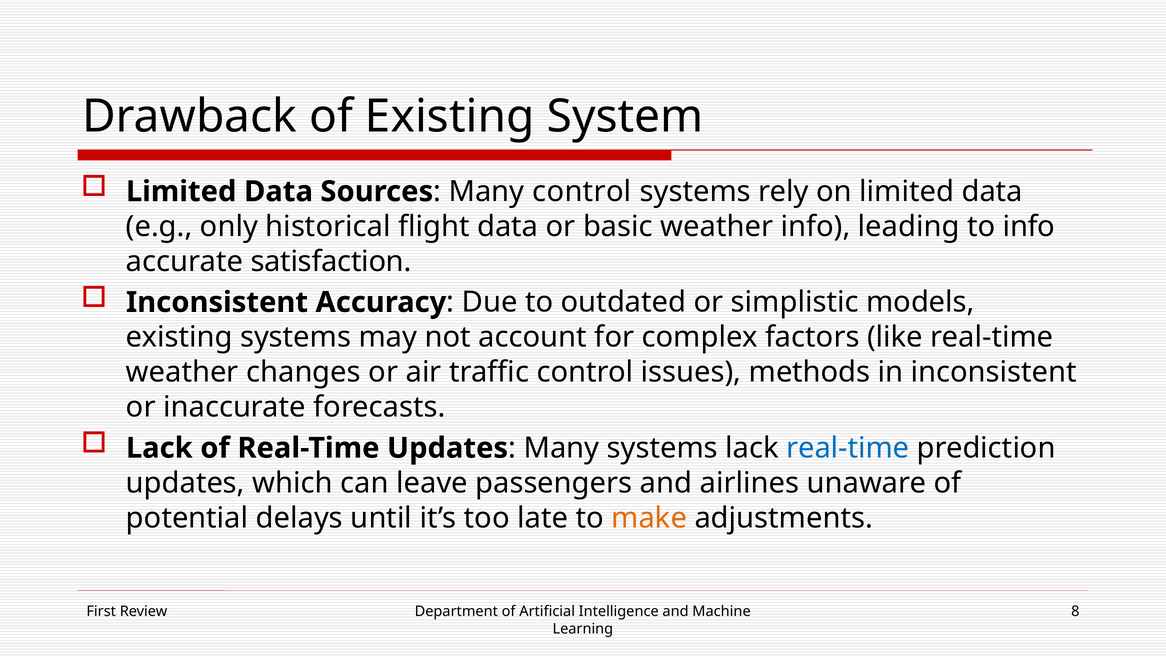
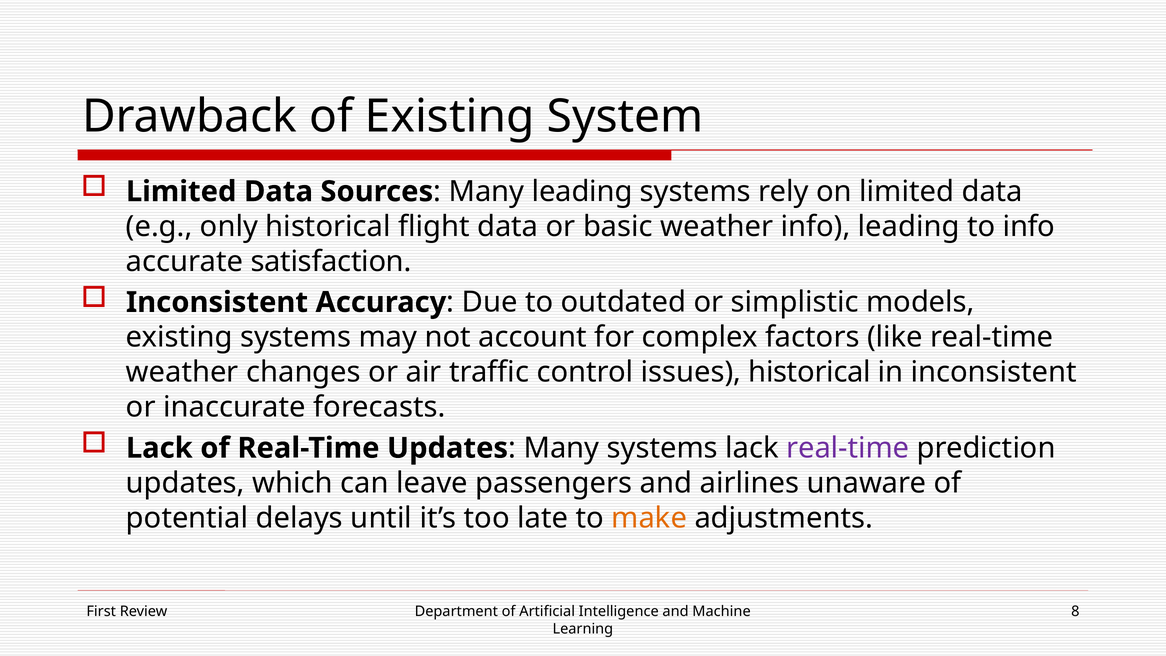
Many control: control -> leading
issues methods: methods -> historical
real-time at (848, 448) colour: blue -> purple
